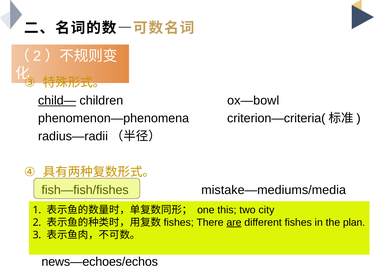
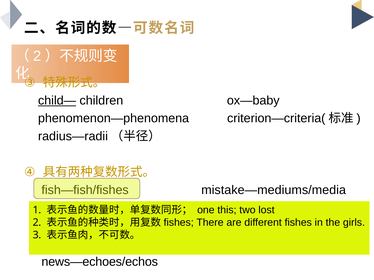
ox—bowl: ox—bowl -> ox—baby
city: city -> lost
are underline: present -> none
plan: plan -> girls
